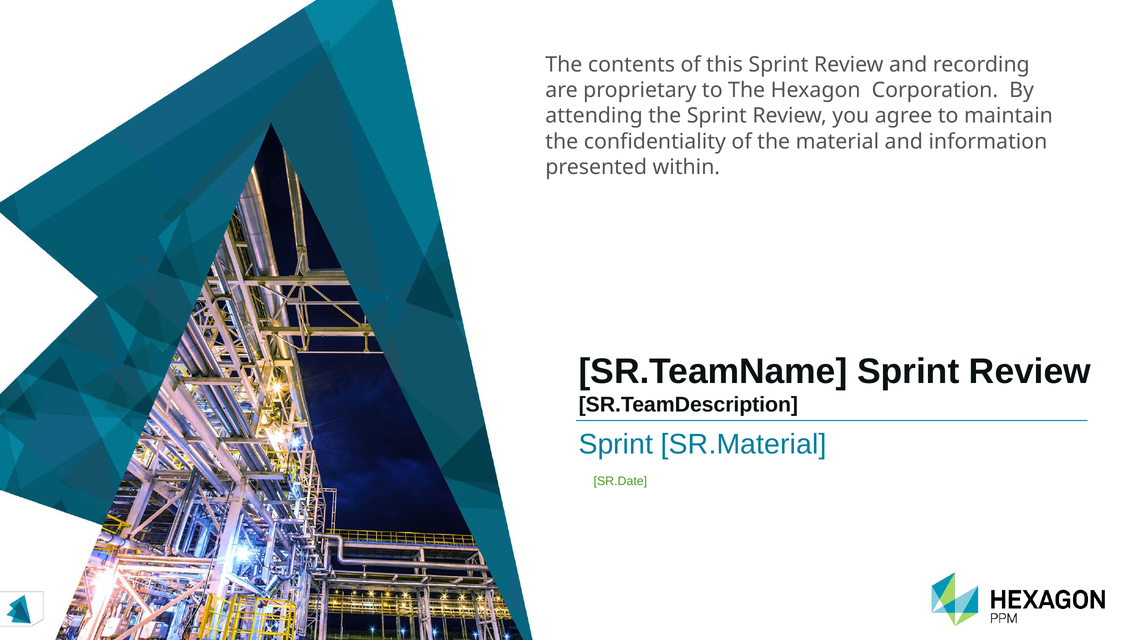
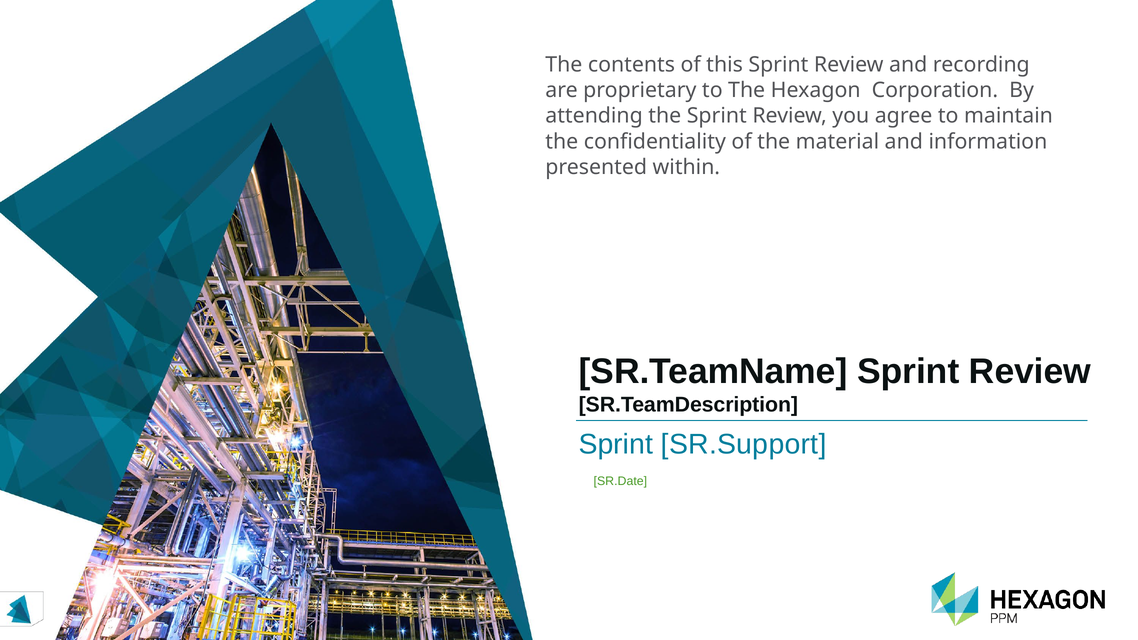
SR.Material: SR.Material -> SR.Support
